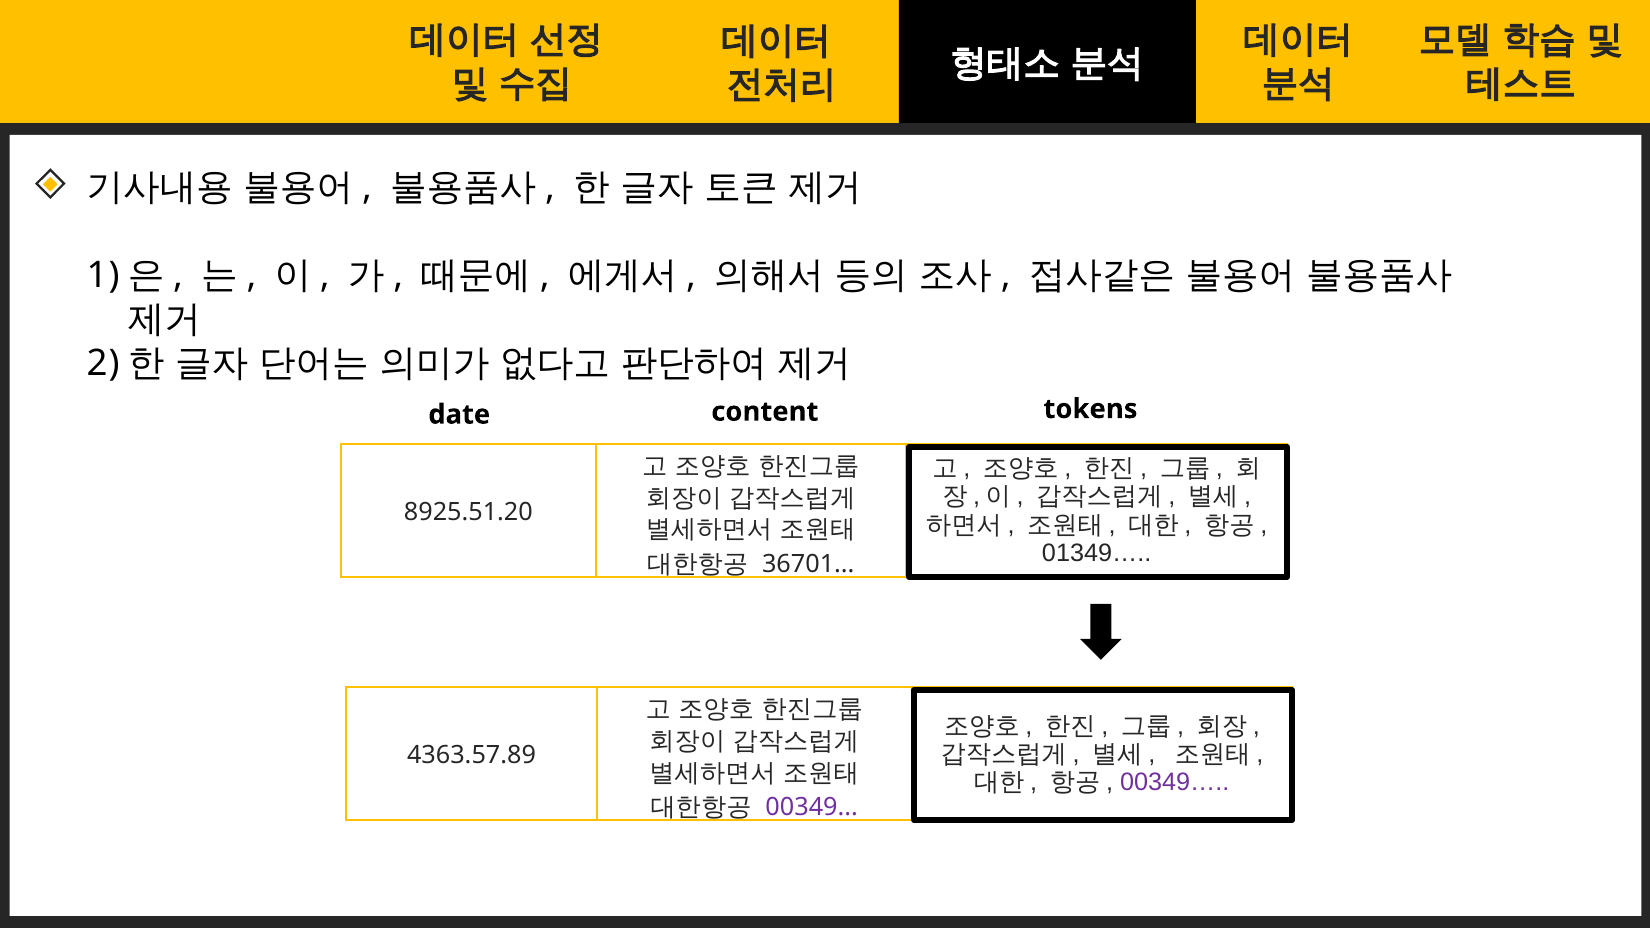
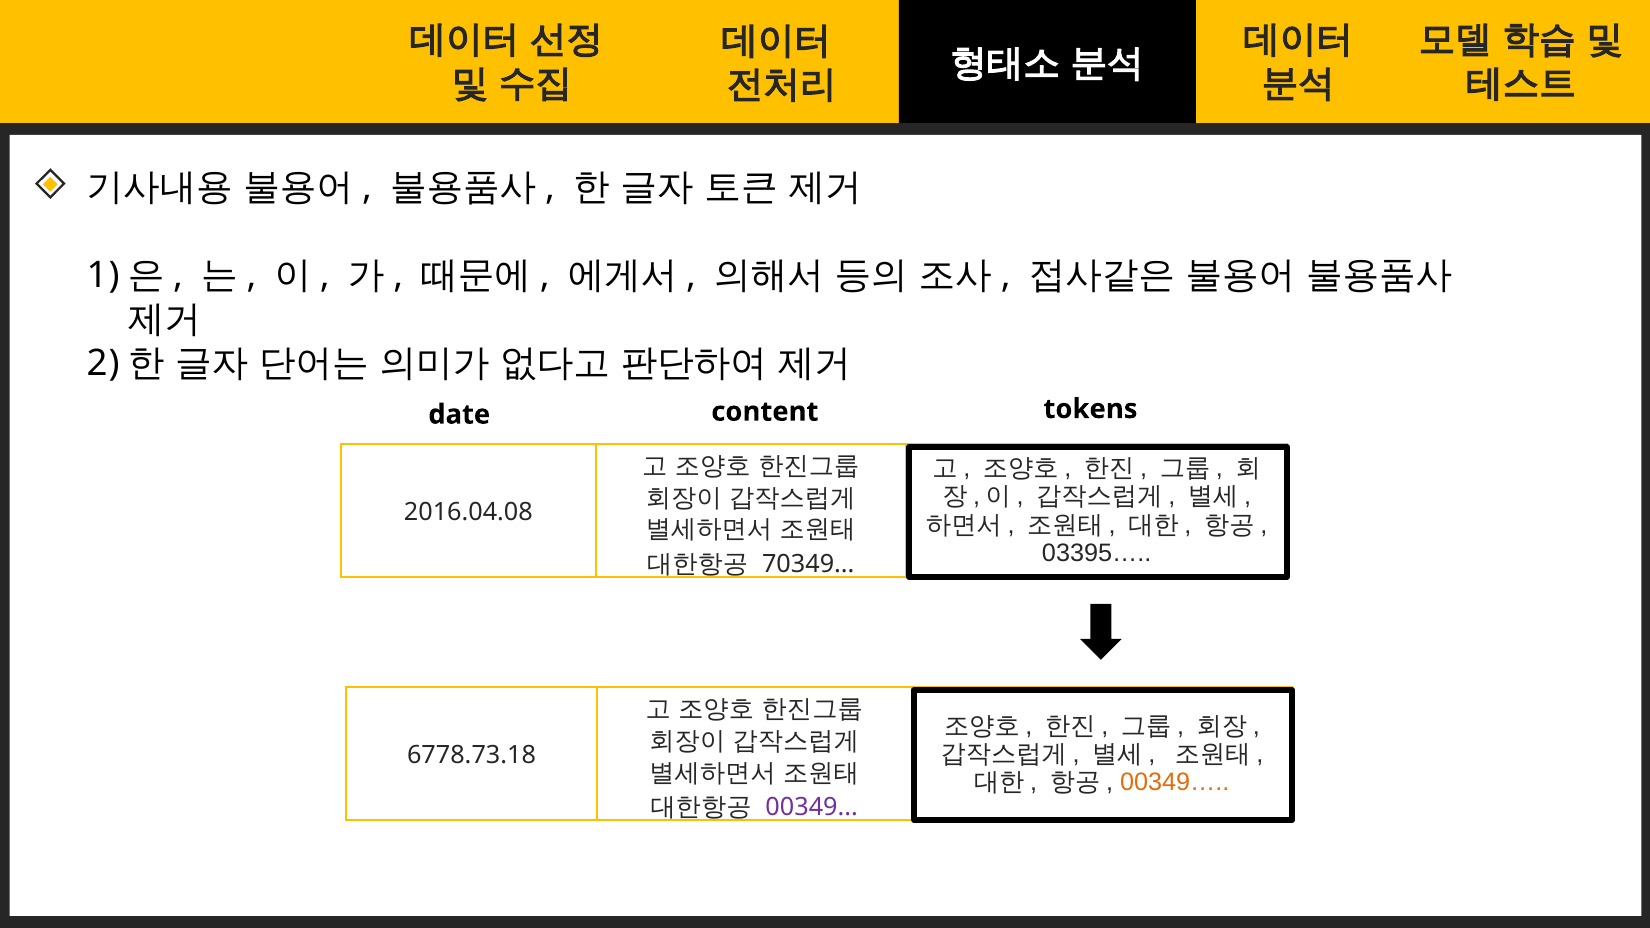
8925.51.20: 8925.51.20 -> 2016.04.08
01349…: 01349… -> 03395…
36701: 36701 -> 70349
4363.57.89: 4363.57.89 -> 6778.73.18
00349… colour: purple -> orange
